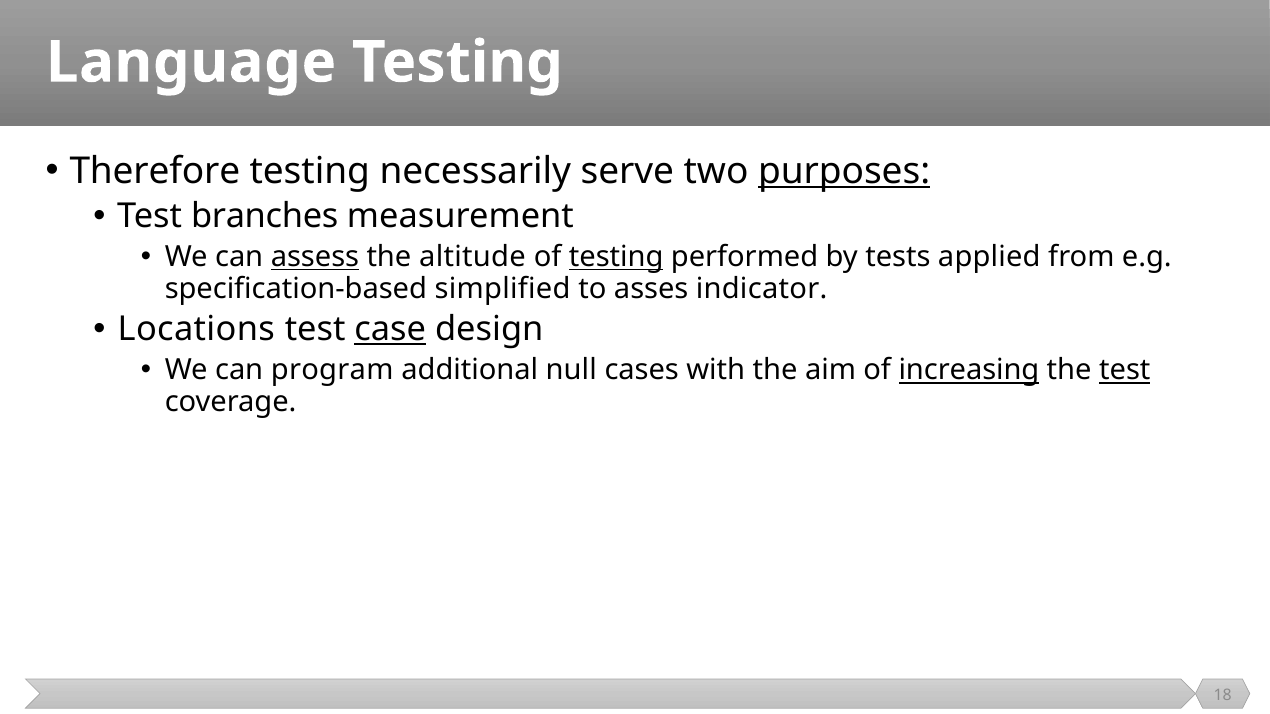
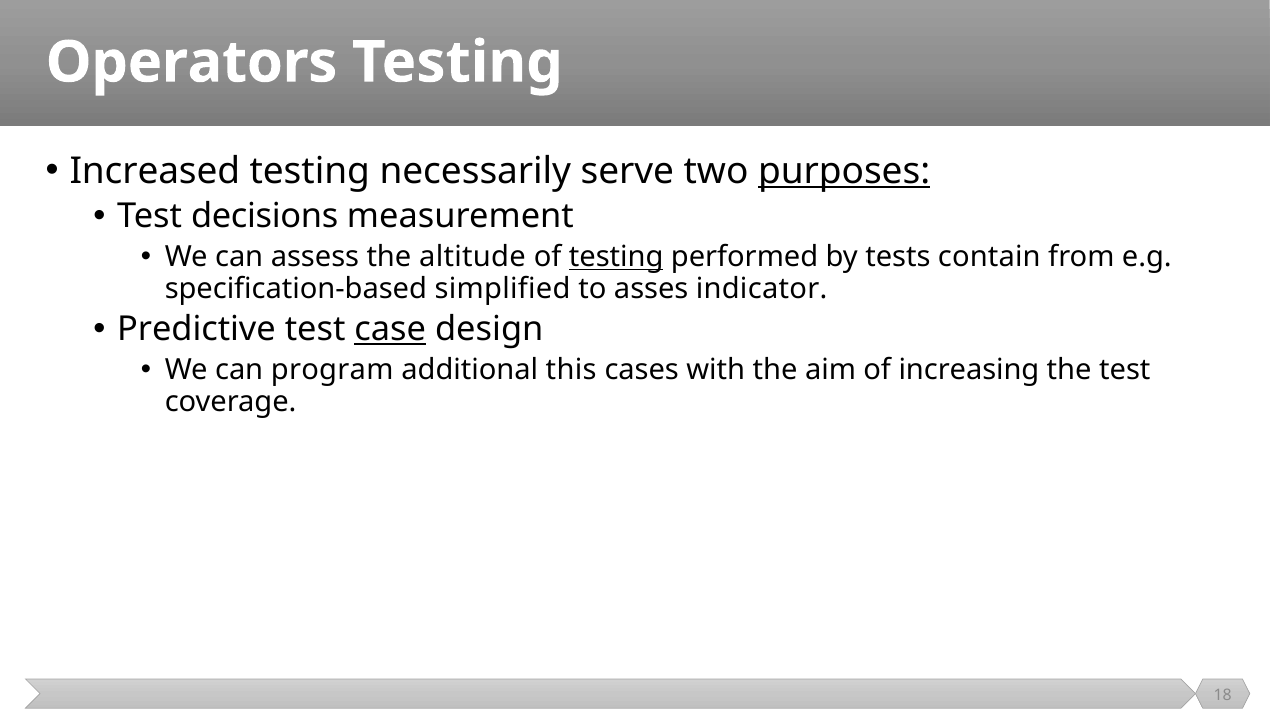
Language: Language -> Operators
Therefore: Therefore -> Increased
branches: branches -> decisions
assess underline: present -> none
applied: applied -> contain
Locations: Locations -> Predictive
null: null -> this
increasing underline: present -> none
test at (1125, 370) underline: present -> none
